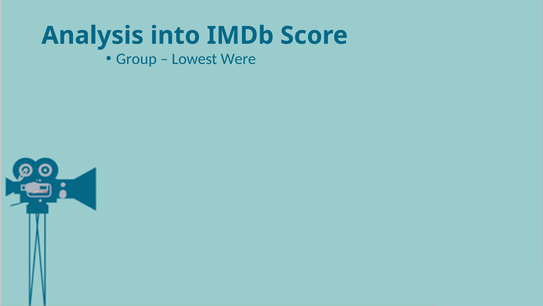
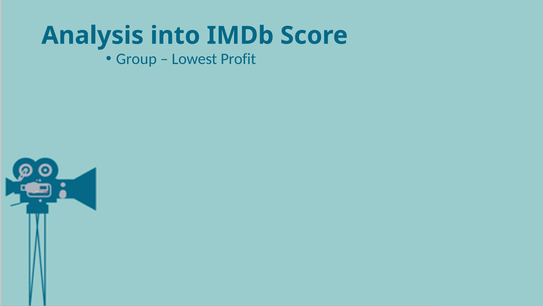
Were: Were -> Profit
